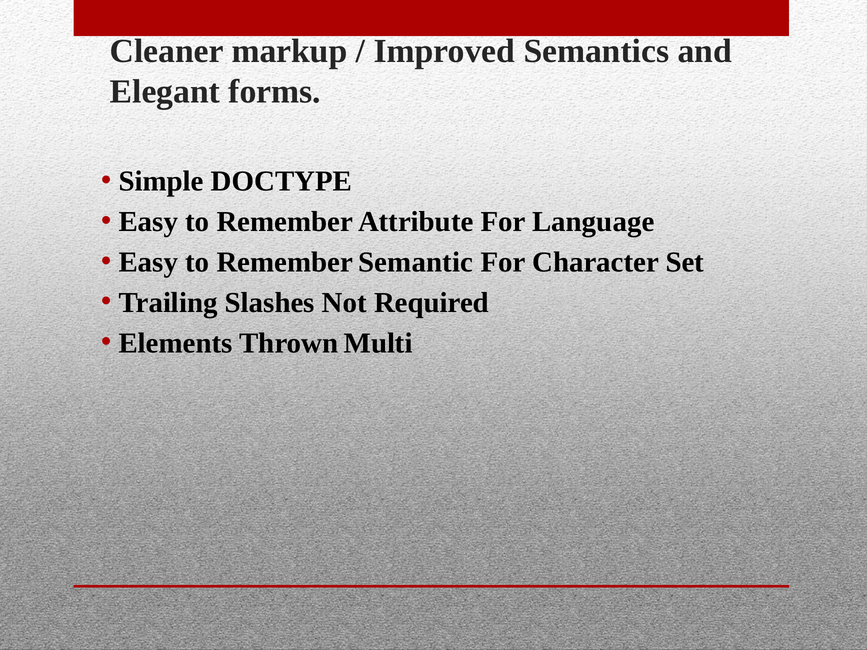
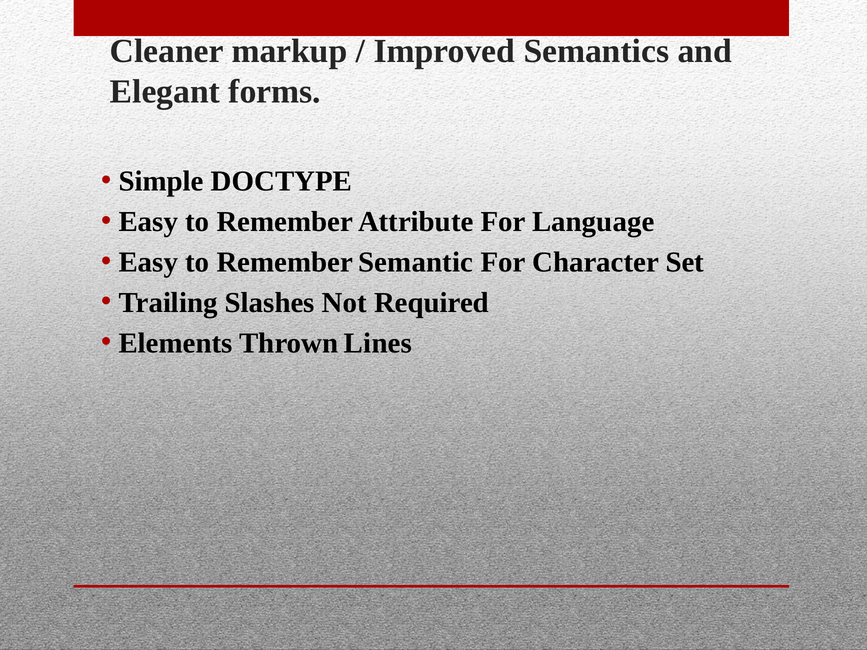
Multi: Multi -> Lines
